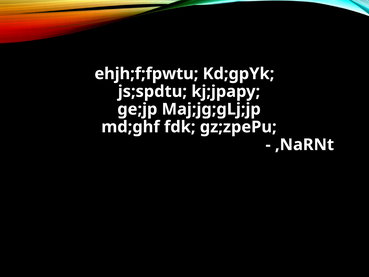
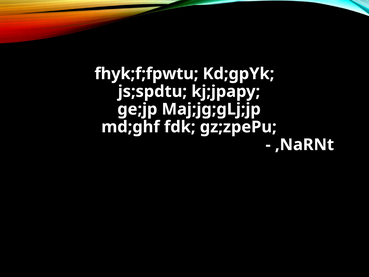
ehjh;f;fpwtu: ehjh;f;fpwtu -> fhyk;f;fpwtu
